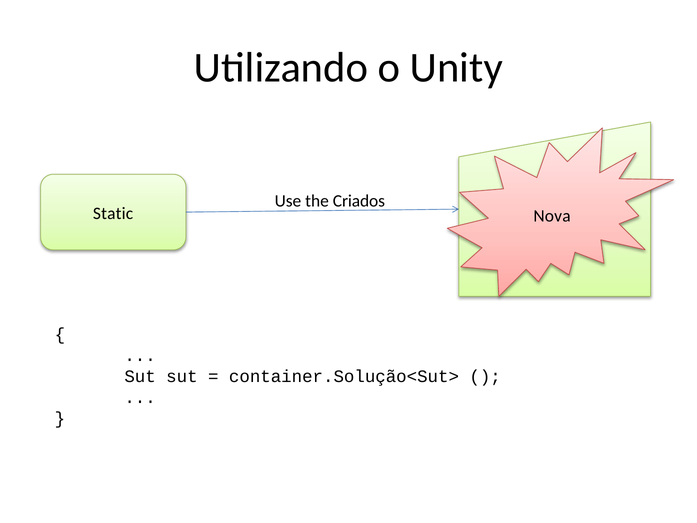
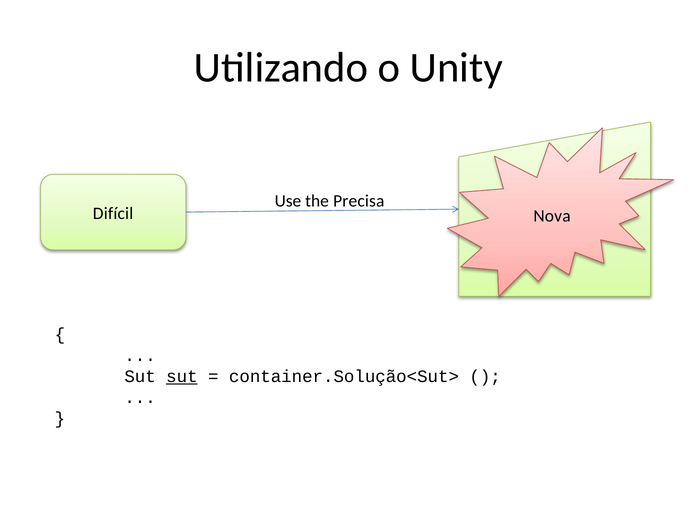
Criados: Criados -> Precisa
Static: Static -> Difícil
sut at (182, 376) underline: none -> present
